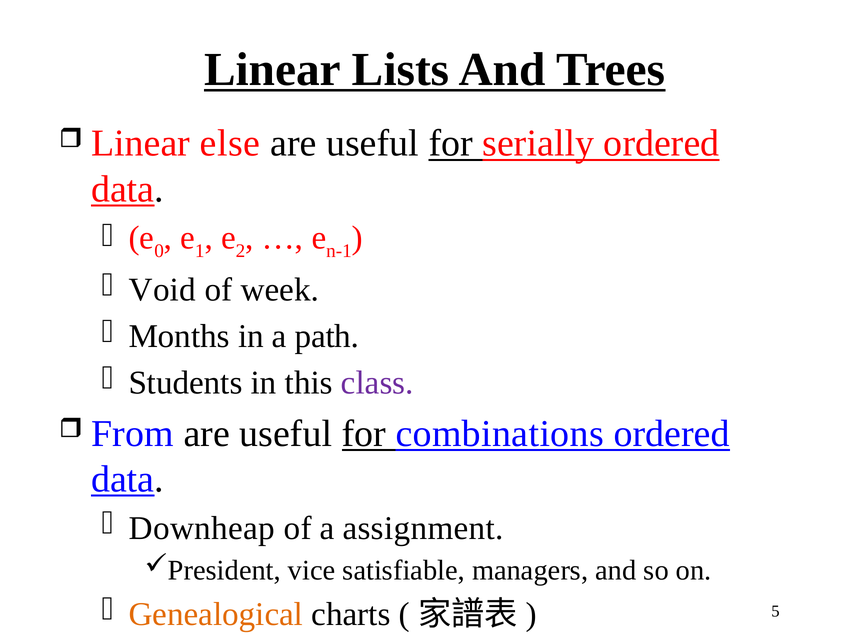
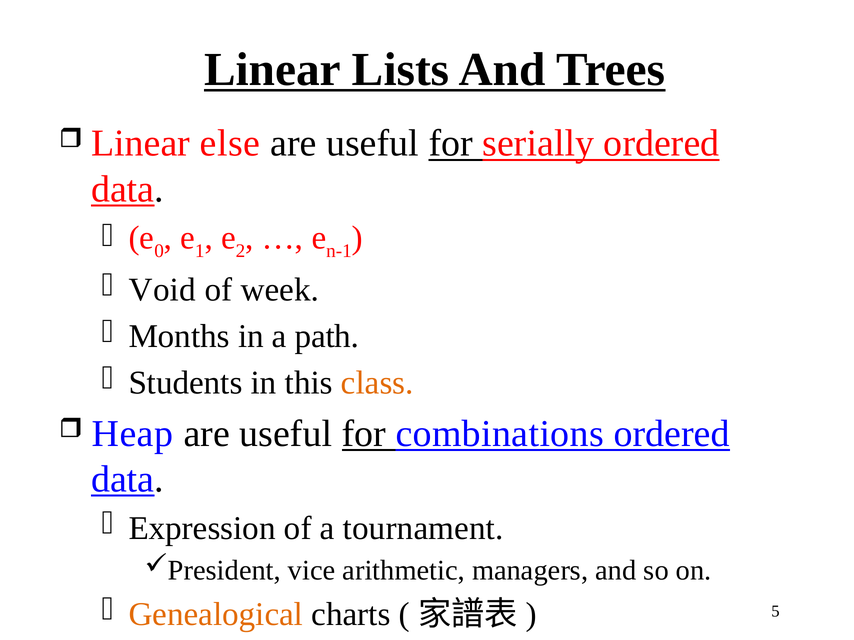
class colour: purple -> orange
From: From -> Heap
Downheap: Downheap -> Expression
assignment: assignment -> tournament
satisfiable: satisfiable -> arithmetic
